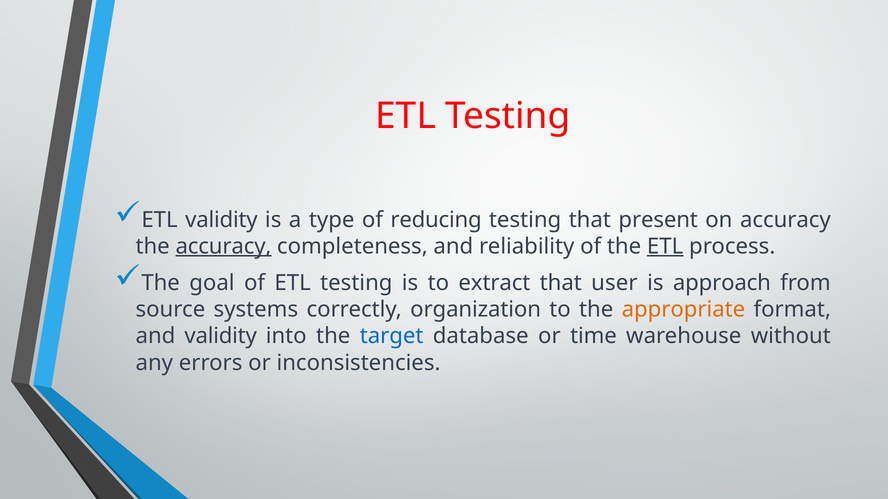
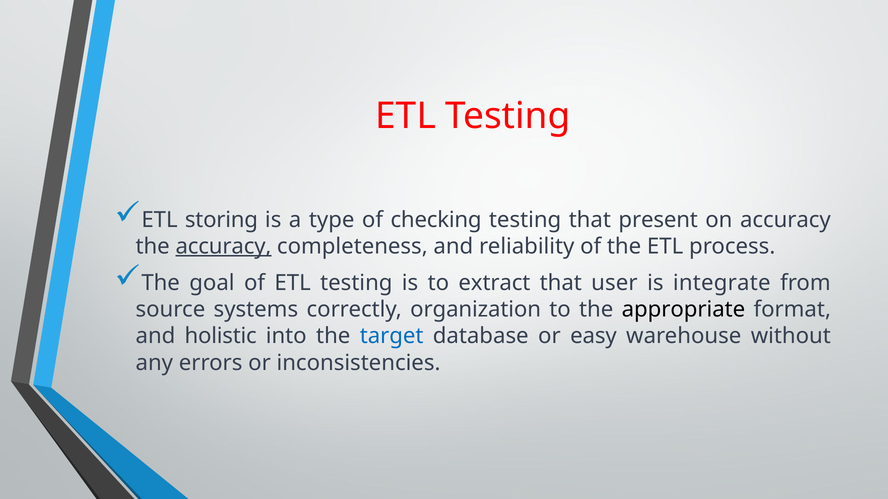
ETL validity: validity -> storing
reducing: reducing -> checking
ETL at (665, 247) underline: present -> none
approach: approach -> integrate
appropriate colour: orange -> black
and validity: validity -> holistic
time: time -> easy
